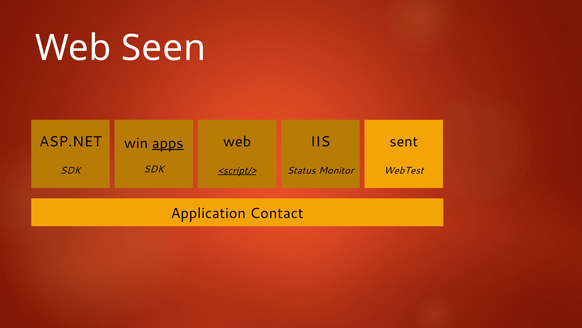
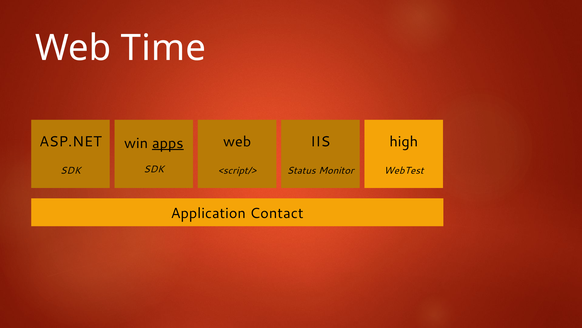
Seen: Seen -> Time
sent: sent -> high
<script/> underline: present -> none
